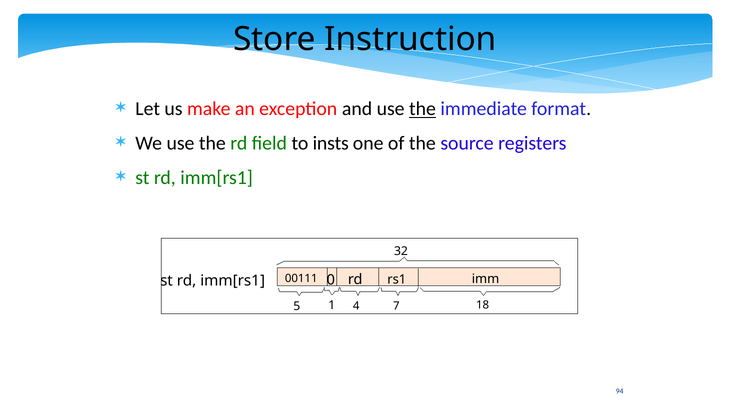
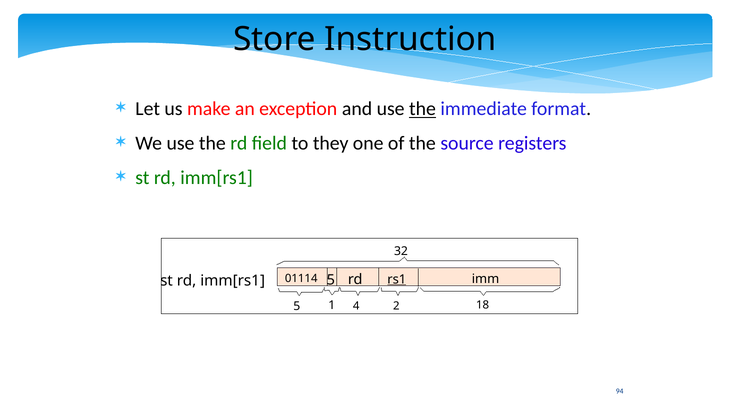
insts: insts -> they
00111: 00111 -> 01114
rs1 underline: none -> present
imm[rs1 0: 0 -> 5
7: 7 -> 2
